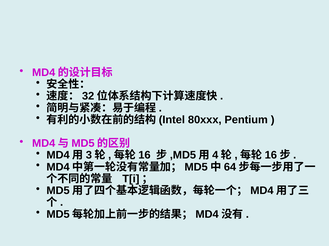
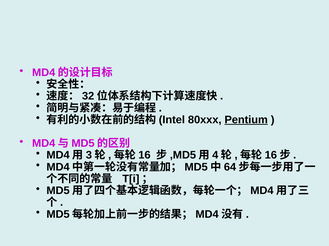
Pentium underline: none -> present
